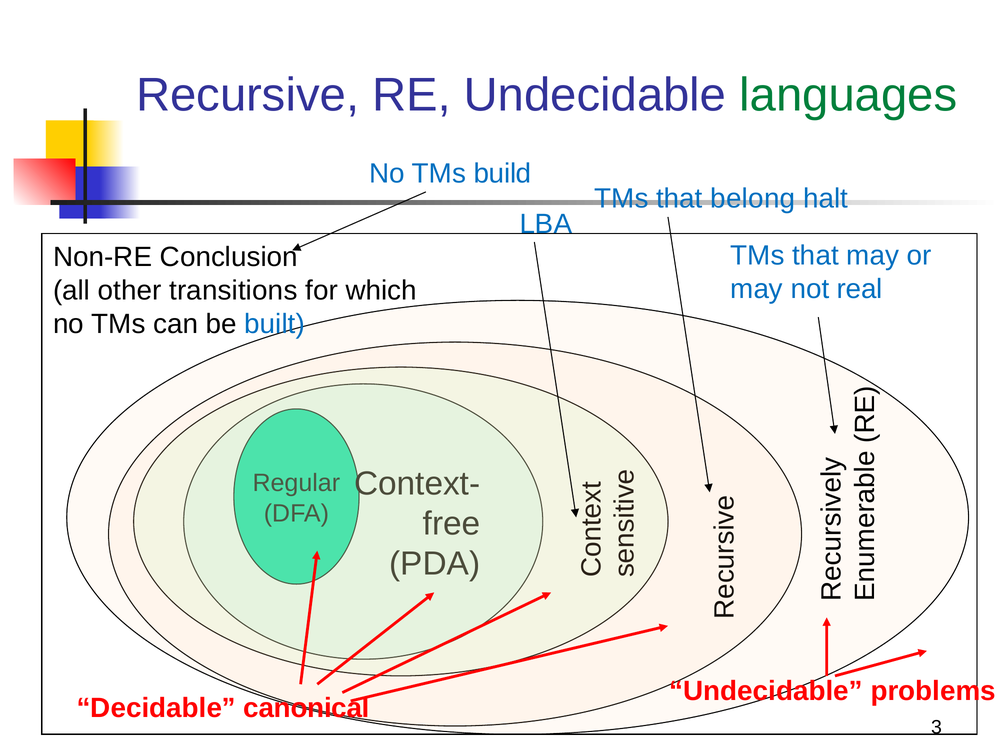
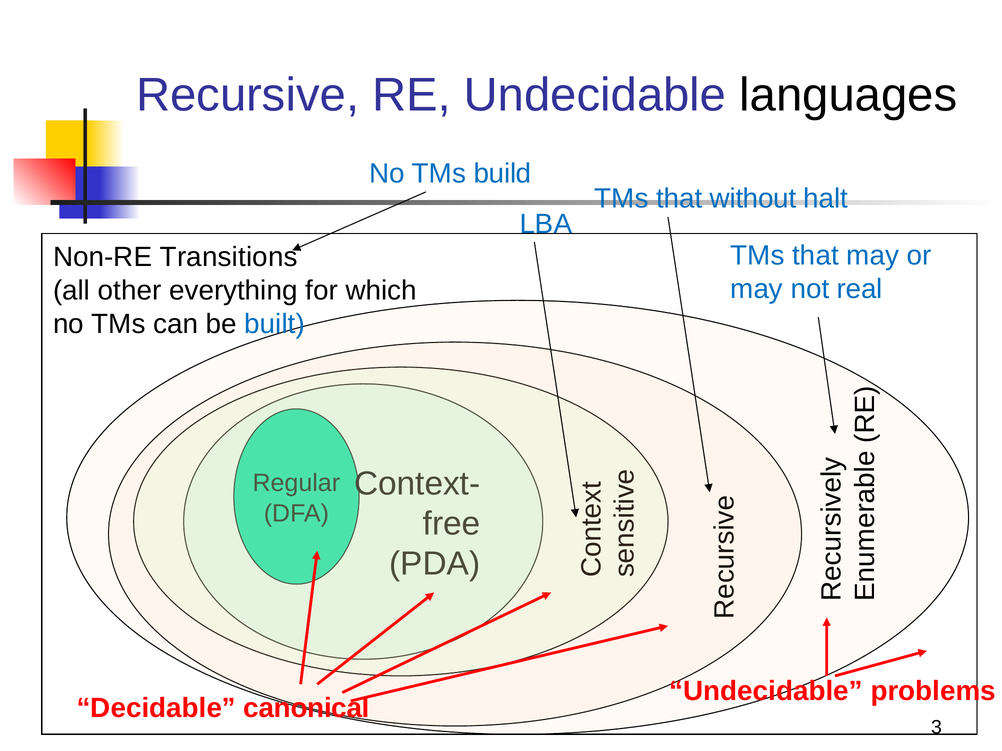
languages colour: green -> black
belong: belong -> without
Conclusion: Conclusion -> Transitions
transitions: transitions -> everything
